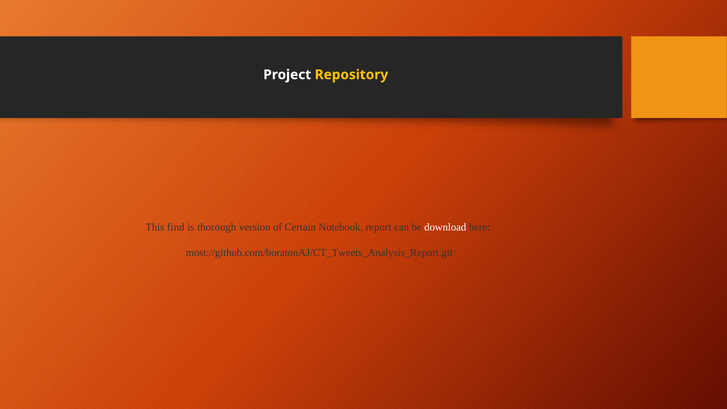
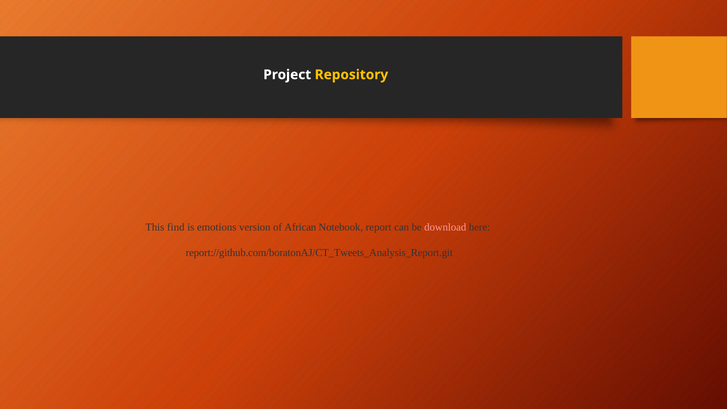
thorough: thorough -> emotions
Certain: Certain -> African
download colour: white -> pink
most://github.com/boratonAJ/CT_Tweets_Analysis_Report.git: most://github.com/boratonAJ/CT_Tweets_Analysis_Report.git -> report://github.com/boratonAJ/CT_Tweets_Analysis_Report.git
